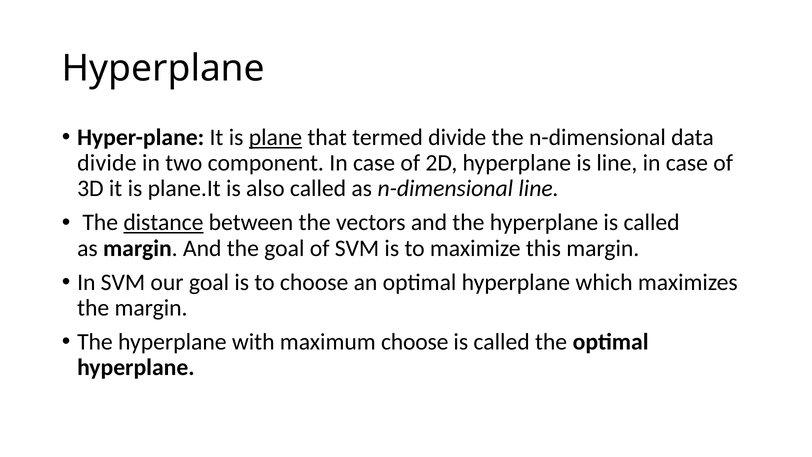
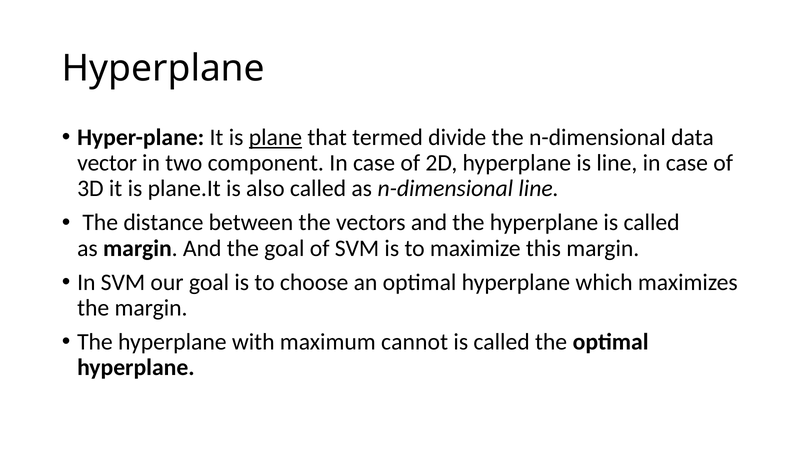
divide at (107, 163): divide -> vector
distance underline: present -> none
maximum choose: choose -> cannot
